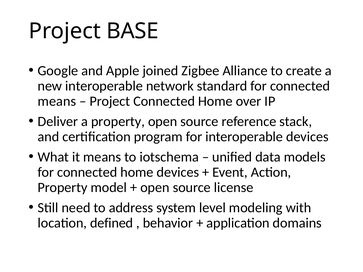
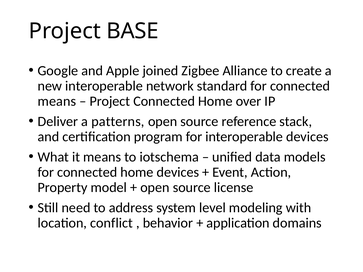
a property: property -> patterns
defined: defined -> conflict
